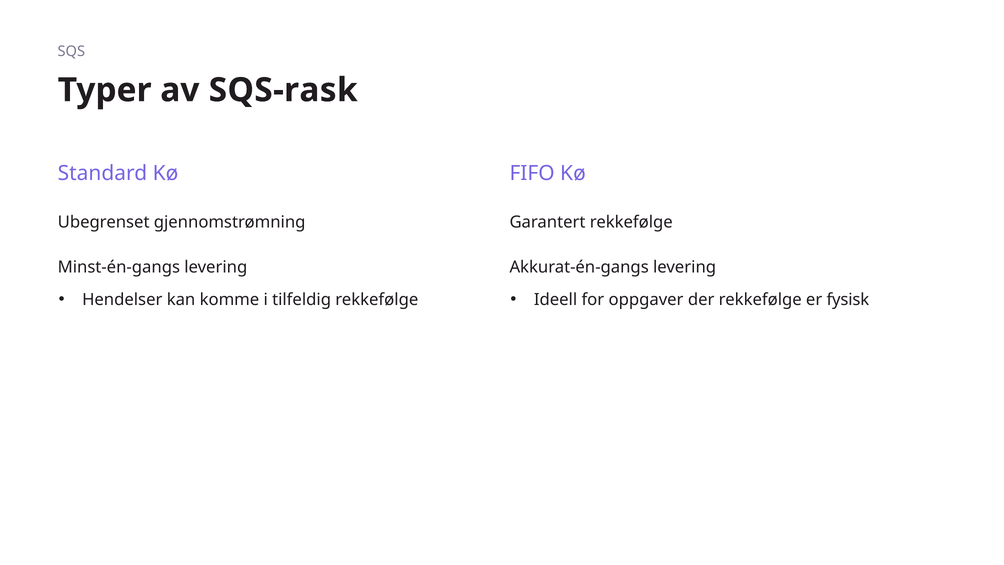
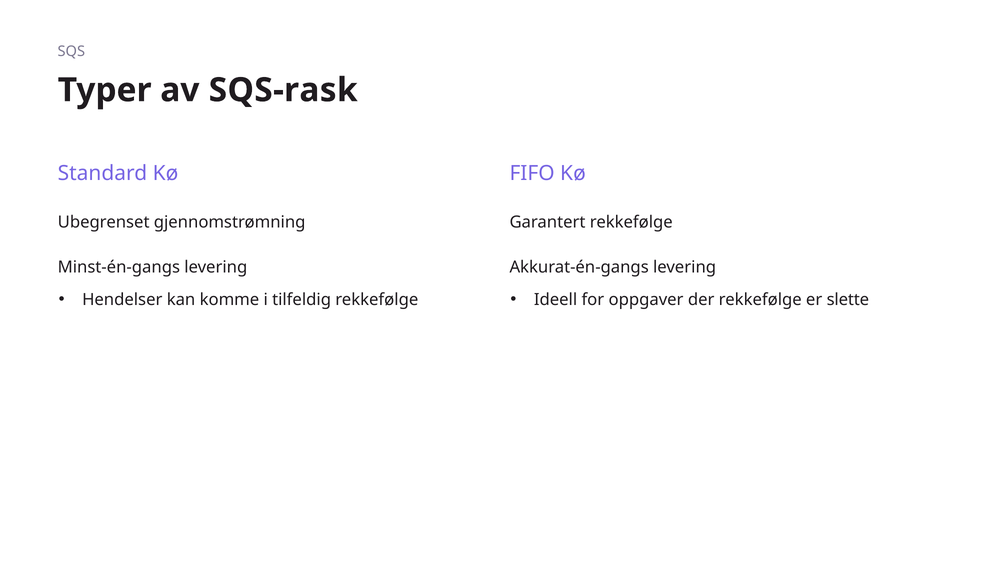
fysisk: fysisk -> slette
